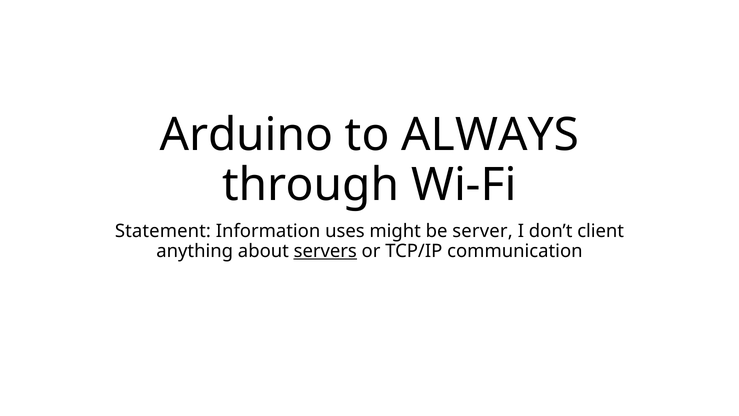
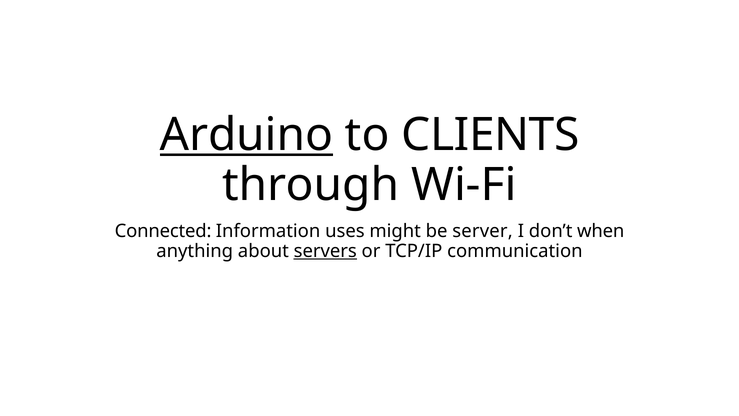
Arduino underline: none -> present
ALWAYS: ALWAYS -> CLIENTS
Statement: Statement -> Connected
client: client -> when
